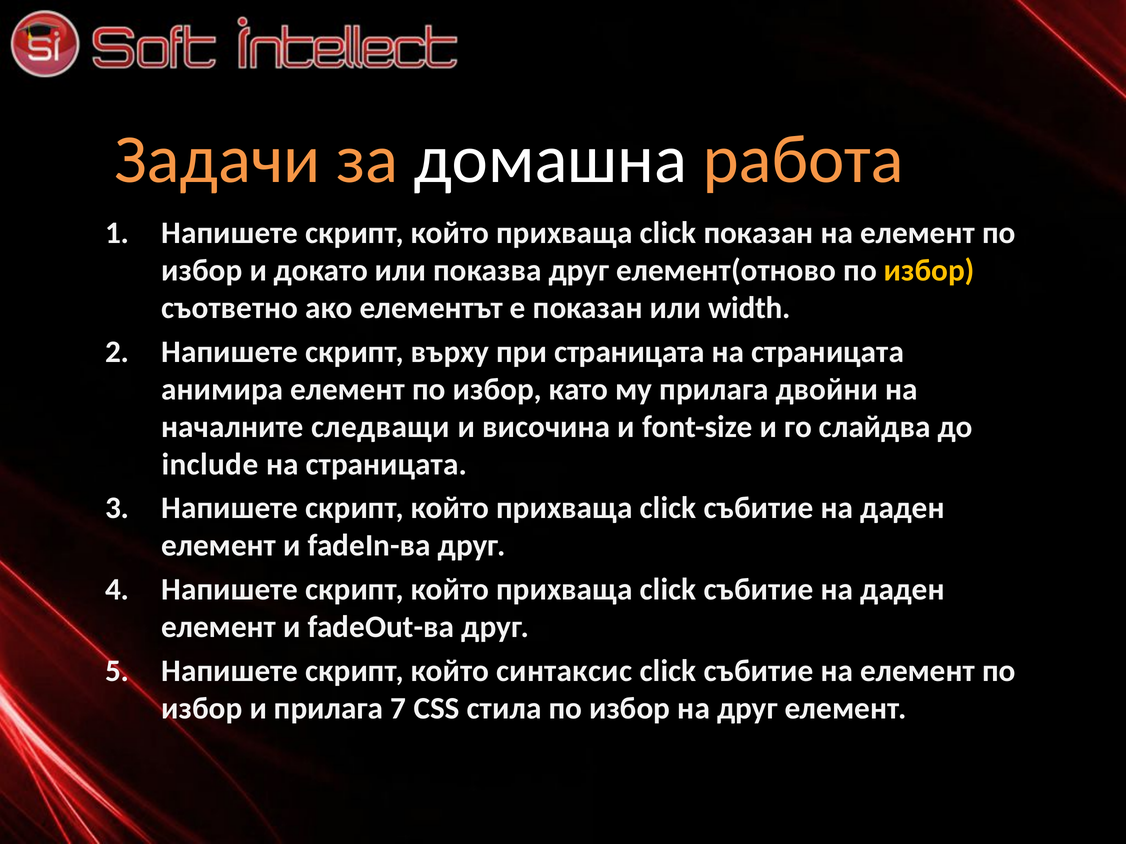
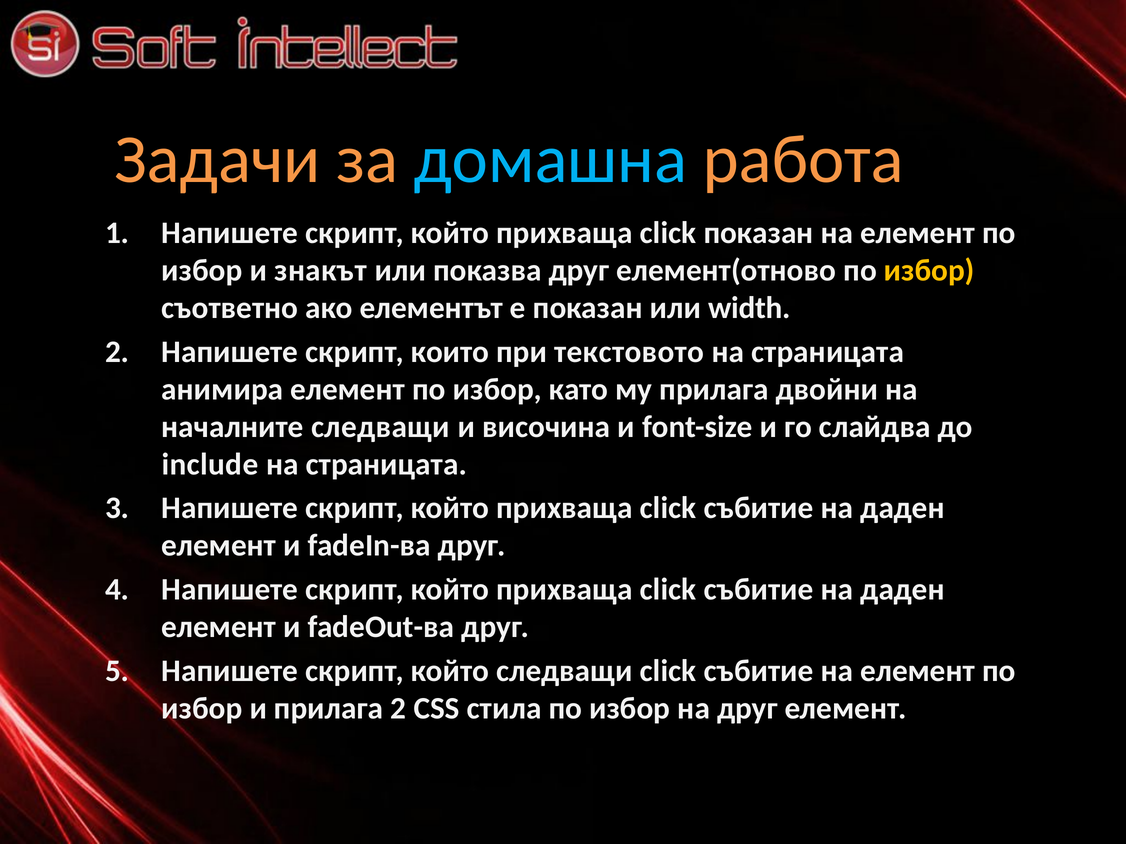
домашна colour: white -> light blue
докато: докато -> знакът
върху: върху -> които
при страницата: страницата -> текстовото
който синтаксис: синтаксис -> следващи
прилага 7: 7 -> 2
